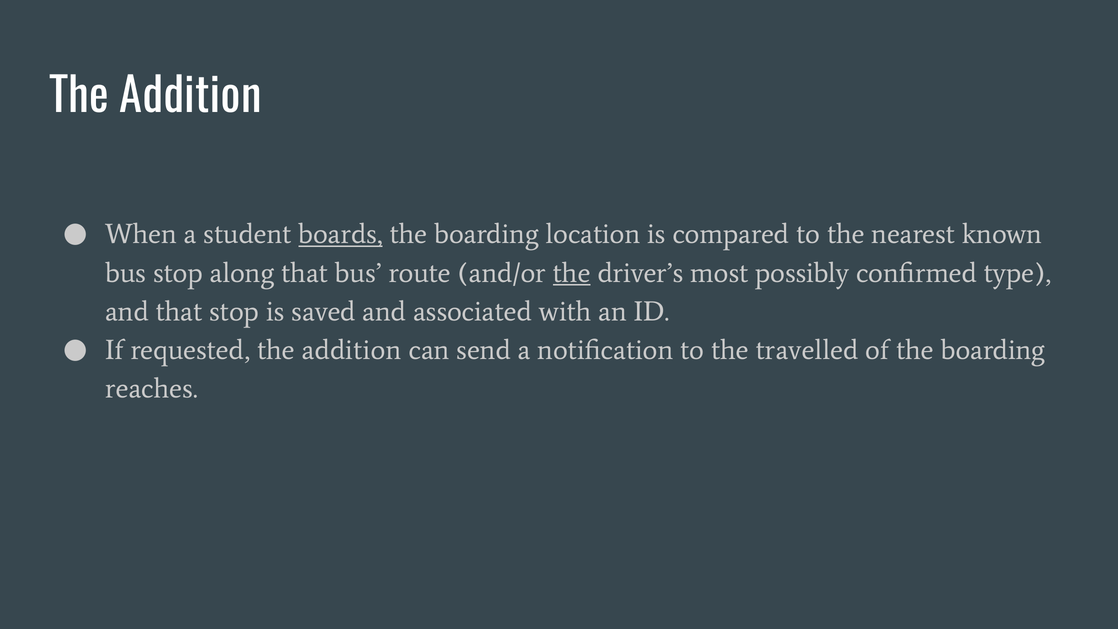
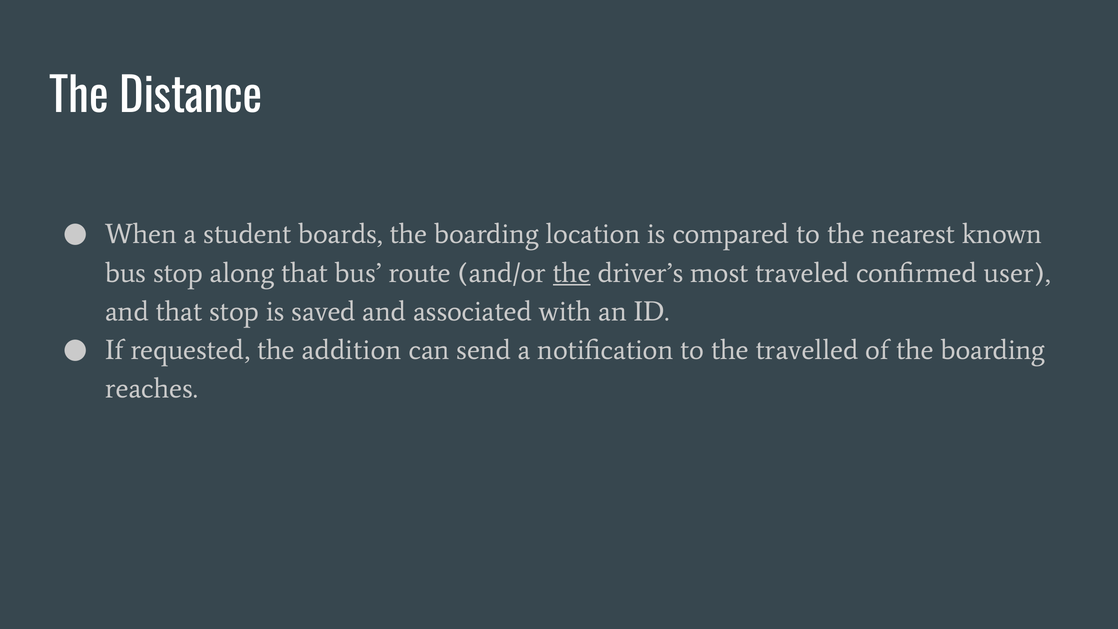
Addition at (190, 97): Addition -> Distance
boards underline: present -> none
possibly: possibly -> traveled
type: type -> user
